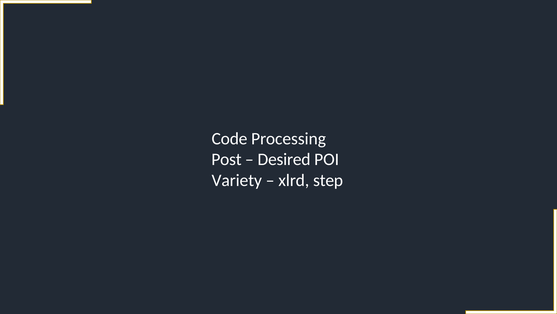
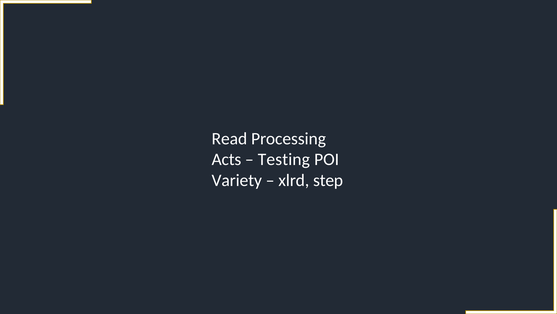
Code: Code -> Read
Post: Post -> Acts
Desired: Desired -> Testing
